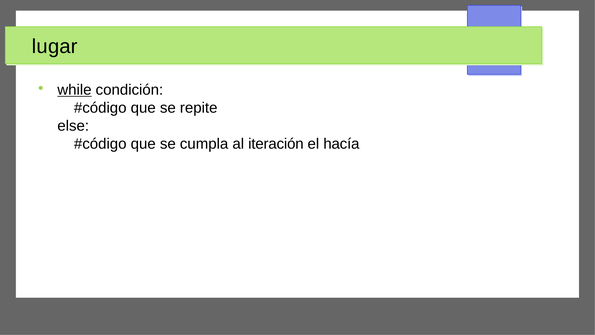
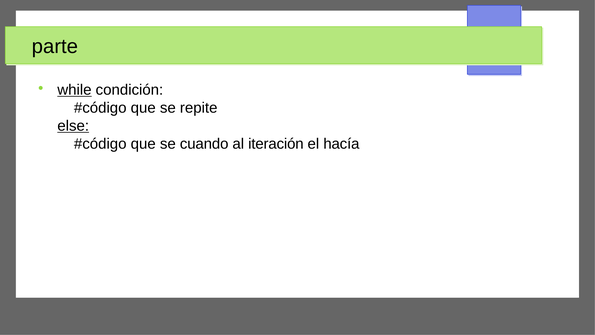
lugar: lugar -> parte
else underline: none -> present
cumpla: cumpla -> cuando
